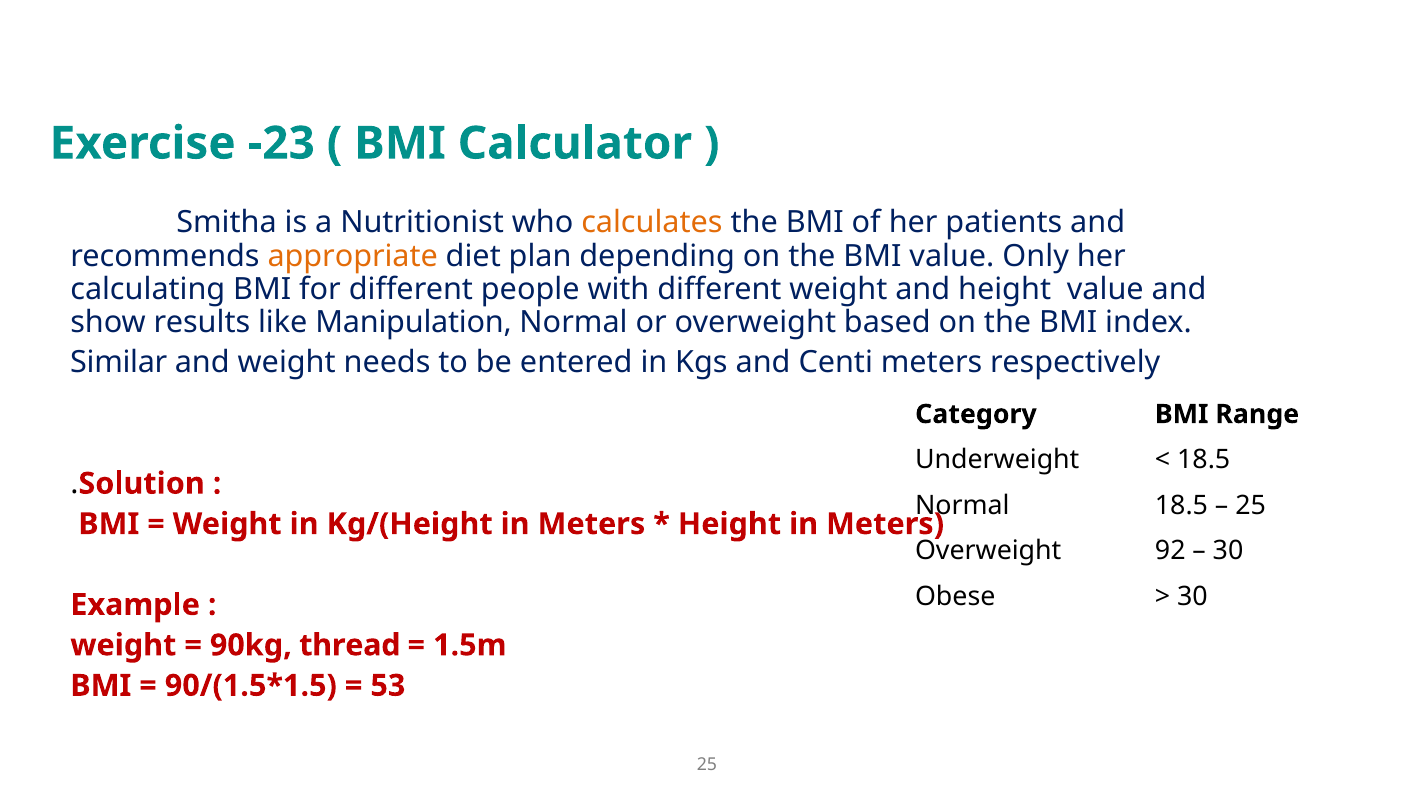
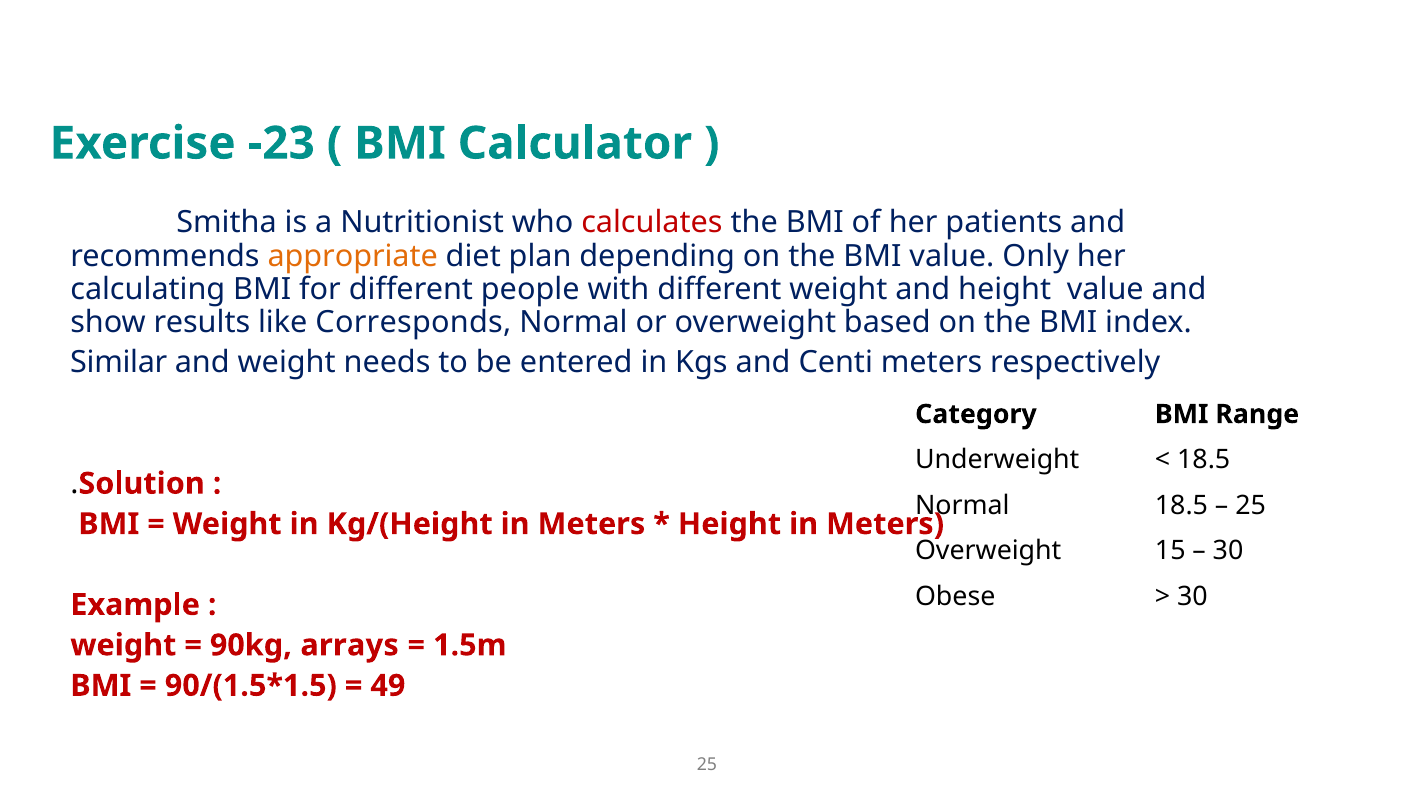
calculates colour: orange -> red
Manipulation: Manipulation -> Corresponds
92: 92 -> 15
thread: thread -> arrays
53: 53 -> 49
